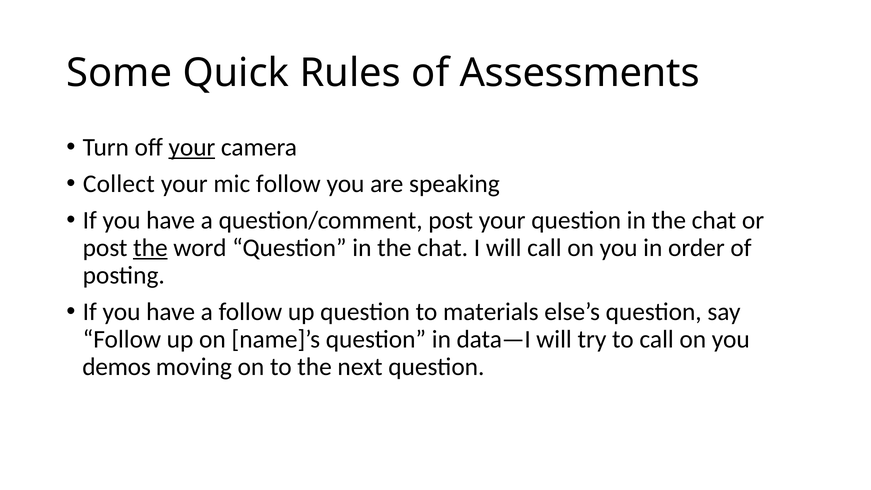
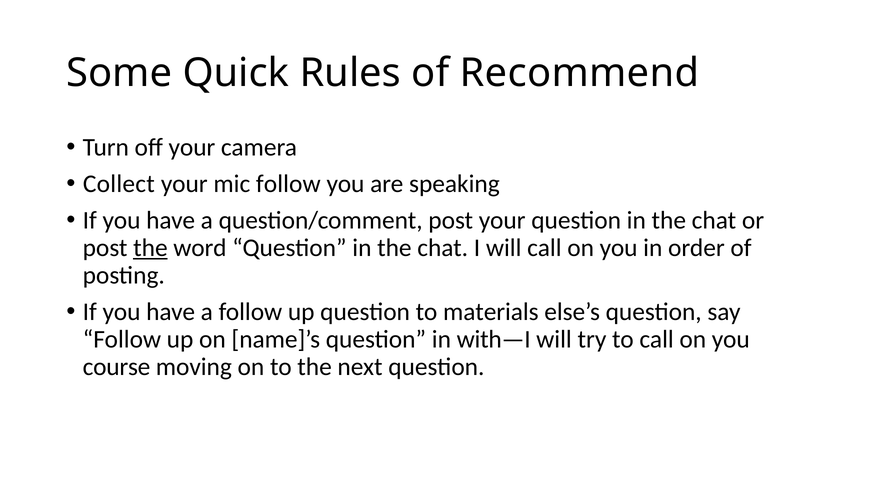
Assessments: Assessments -> Recommend
your at (192, 147) underline: present -> none
data—I: data—I -> with—I
demos: demos -> course
